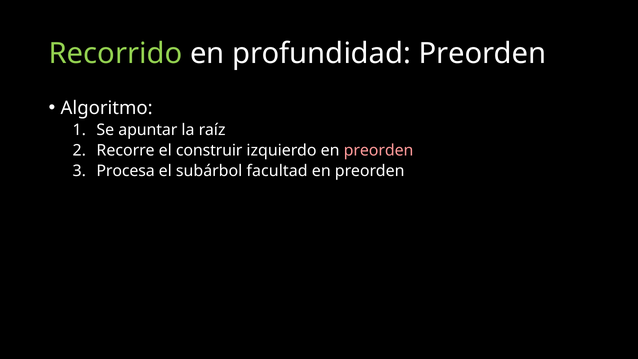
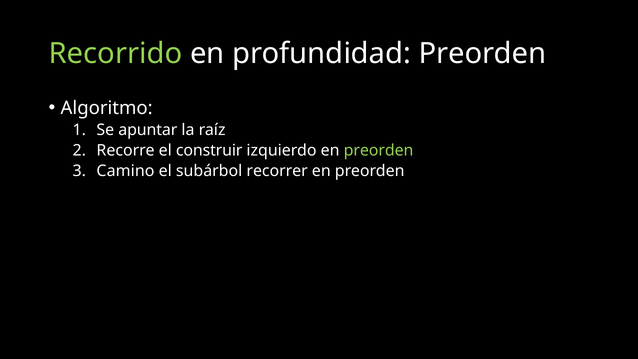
preorden at (379, 150) colour: pink -> light green
Procesa: Procesa -> Camino
facultad: facultad -> recorrer
